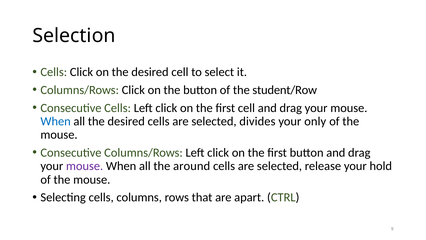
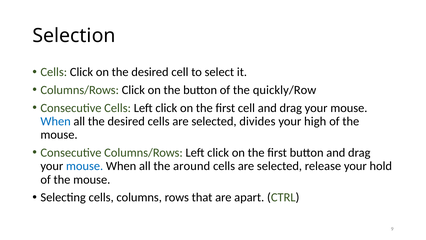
student/Row: student/Row -> quickly/Row
only: only -> high
mouse at (85, 166) colour: purple -> blue
